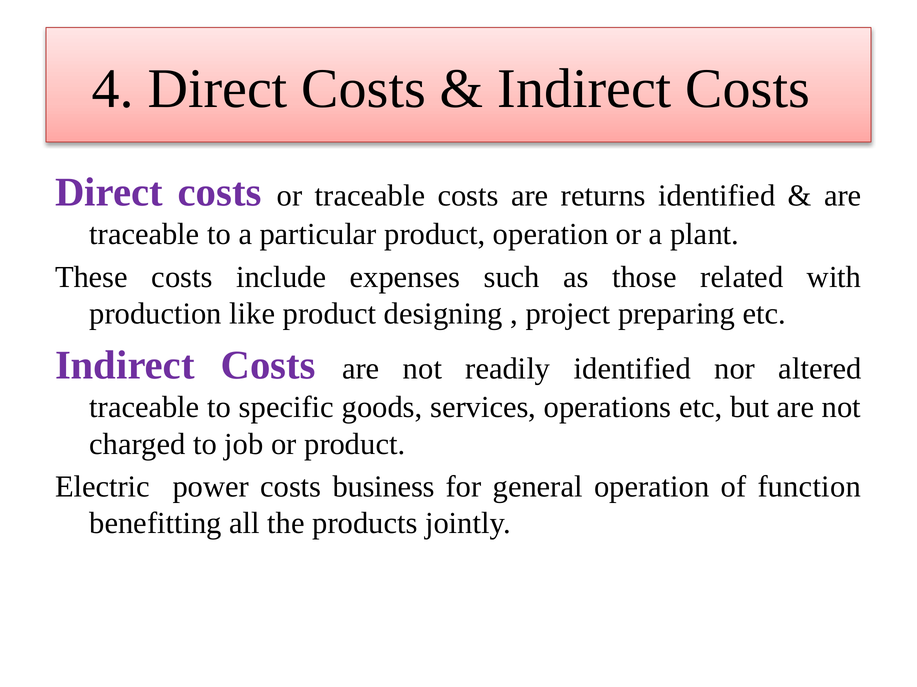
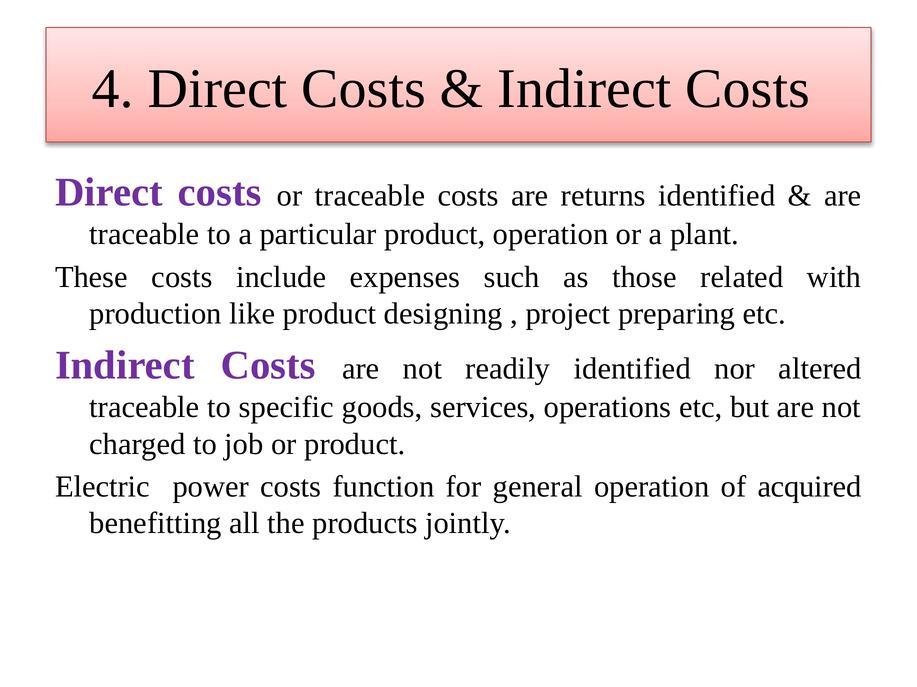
business: business -> function
function: function -> acquired
